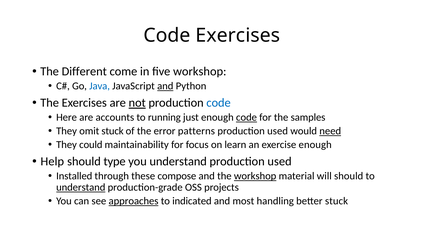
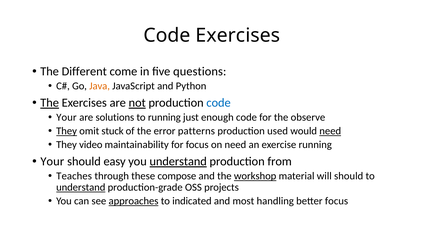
five workshop: workshop -> questions
Java colour: blue -> orange
and at (165, 86) underline: present -> none
The at (50, 103) underline: none -> present
Here at (67, 118): Here -> Your
accounts: accounts -> solutions
code at (246, 118) underline: present -> none
samples: samples -> observe
They at (67, 131) underline: none -> present
could: could -> video
on learn: learn -> need
exercise enough: enough -> running
Help at (52, 162): Help -> Your
type: type -> easy
understand at (178, 162) underline: none -> present
used at (280, 162): used -> from
Installed: Installed -> Teaches
better stuck: stuck -> focus
